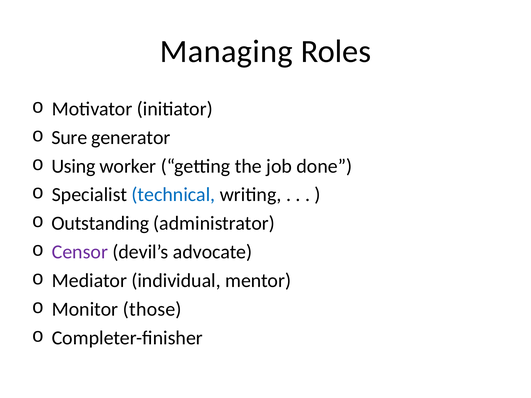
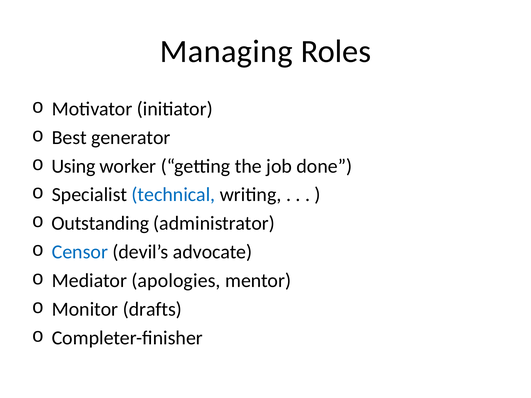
Sure: Sure -> Best
Censor colour: purple -> blue
individual: individual -> apologies
those: those -> drafts
